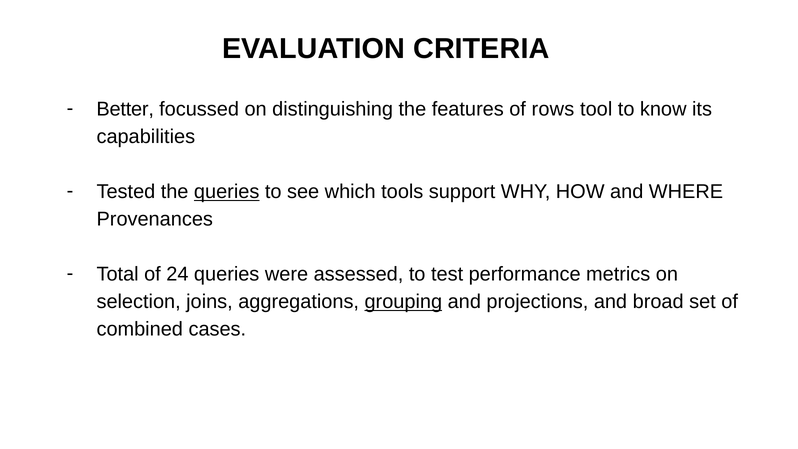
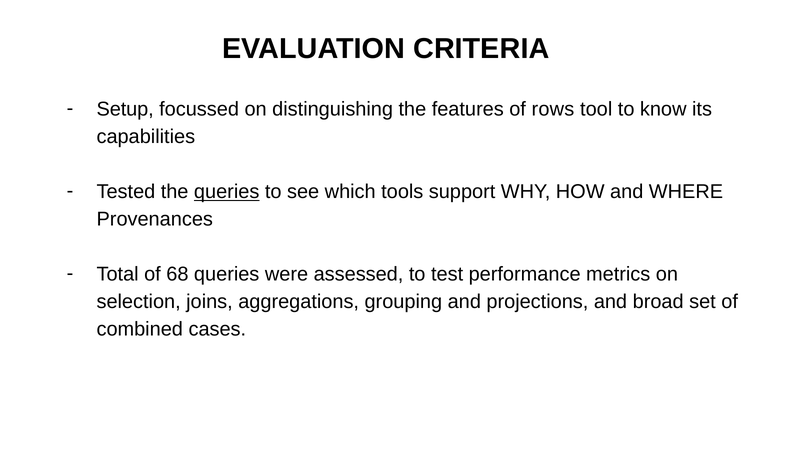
Better: Better -> Setup
24: 24 -> 68
grouping underline: present -> none
